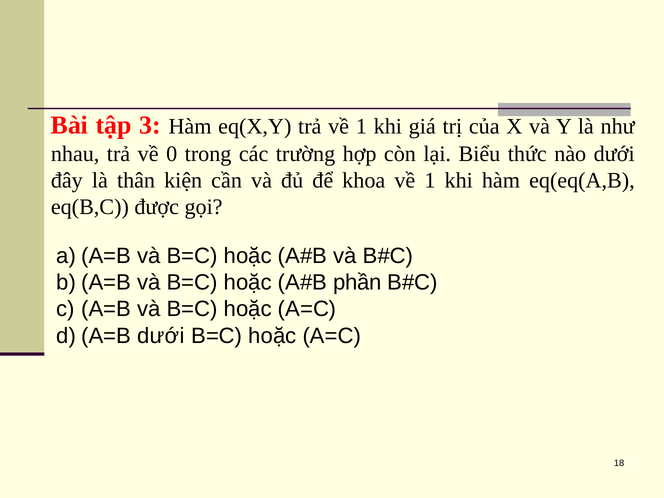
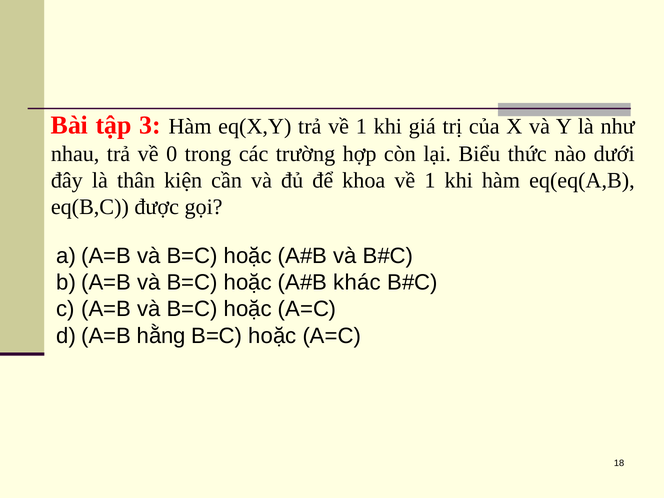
phần: phần -> khác
dưới at (161, 336): dưới -> hằng
